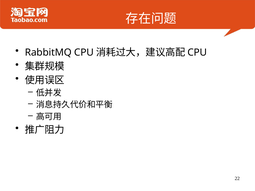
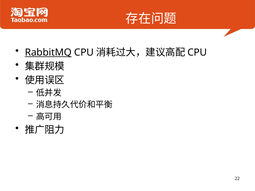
RabbitMQ underline: none -> present
